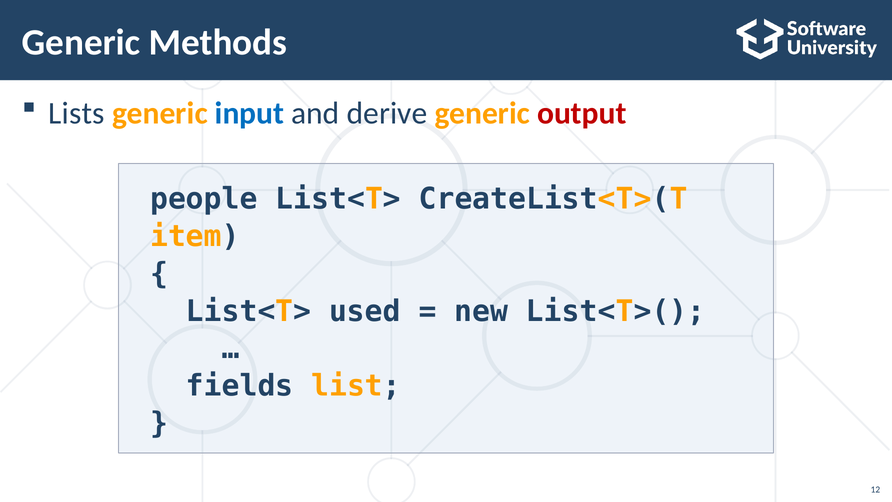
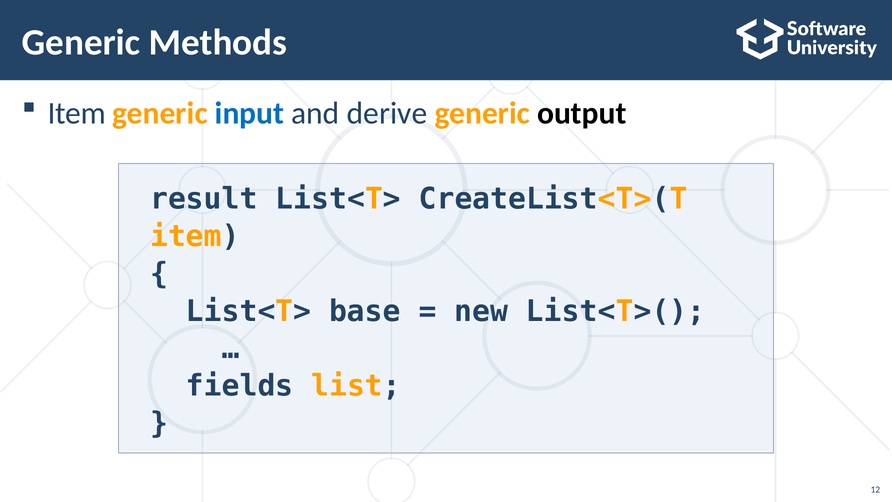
Lists at (77, 113): Lists -> Item
output colour: red -> black
people: people -> result
used: used -> base
